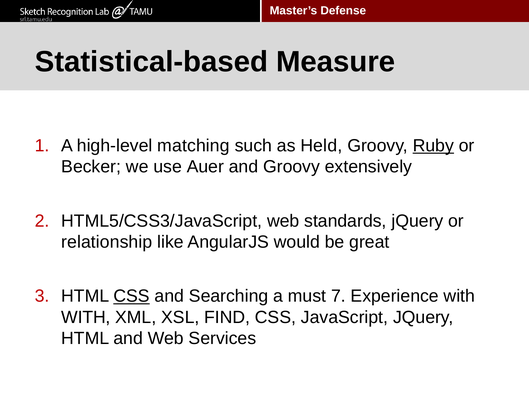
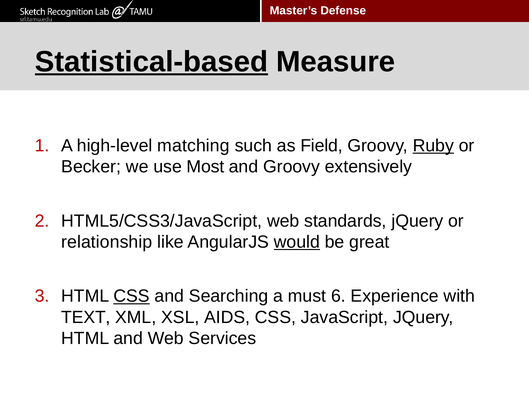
Statistical-based underline: none -> present
Held: Held -> Field
Auer: Auer -> Most
would underline: none -> present
7: 7 -> 6
WITH at (86, 317): WITH -> TEXT
FIND: FIND -> AIDS
